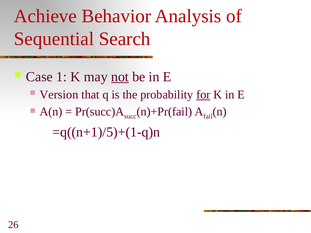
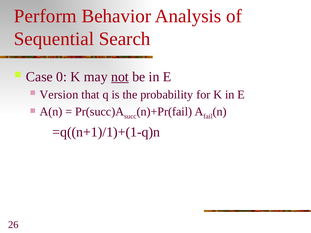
Achieve: Achieve -> Perform
1: 1 -> 0
for underline: present -> none
=q((n+1)/5)+(1-q)n: =q((n+1)/5)+(1-q)n -> =q((n+1)/1)+(1-q)n
